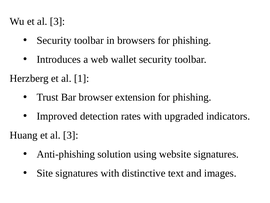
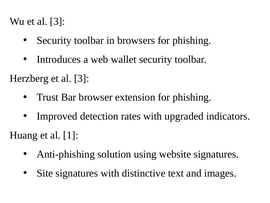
Herzberg et al 1: 1 -> 3
Huang et al 3: 3 -> 1
